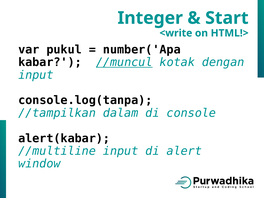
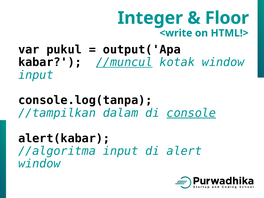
Start: Start -> Floor
number('Apa: number('Apa -> output('Apa
kotak dengan: dengan -> window
console underline: none -> present
//multiline: //multiline -> //algoritma
